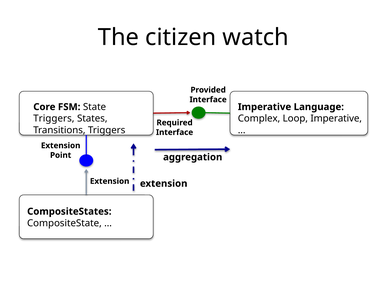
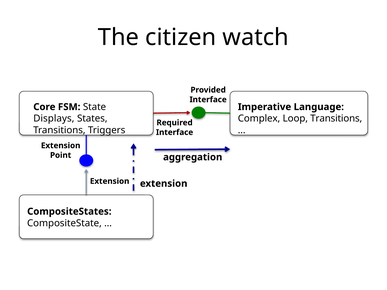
Triggers at (54, 119): Triggers -> Displays
Loop Imperative: Imperative -> Transitions
